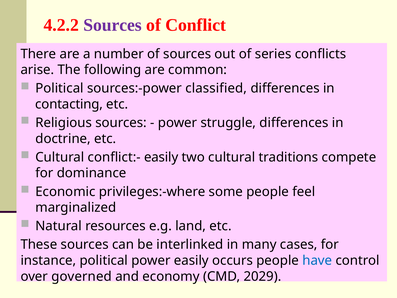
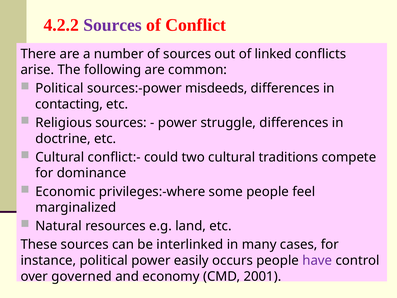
series: series -> linked
classified: classified -> misdeeds
conflict:- easily: easily -> could
have colour: blue -> purple
2029: 2029 -> 2001
